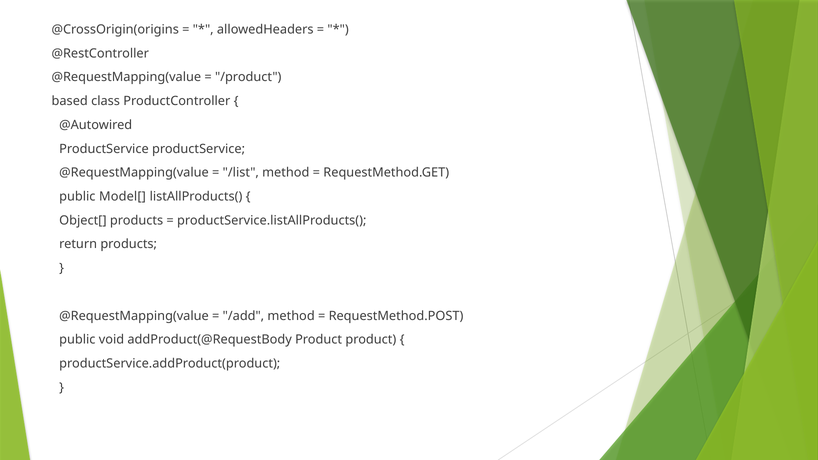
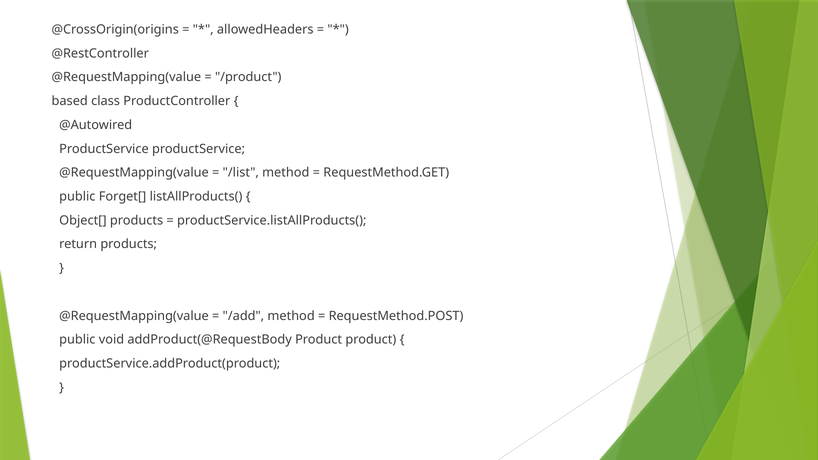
Model[: Model[ -> Forget[
